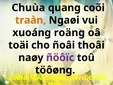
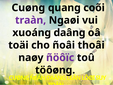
Chuùa at (28, 8): Chuùa -> Cuøng
traàn colour: orange -> purple
xuoáng roäng: roäng -> daâng
